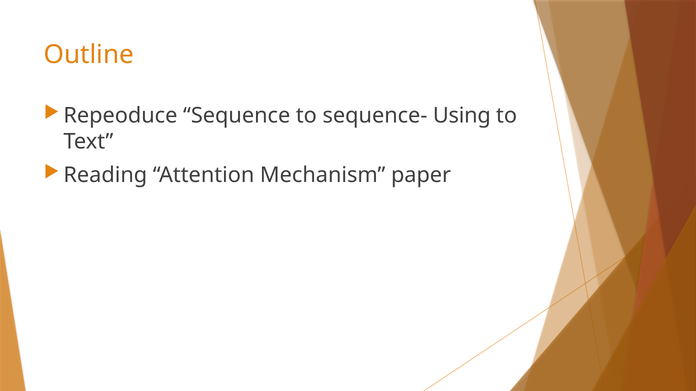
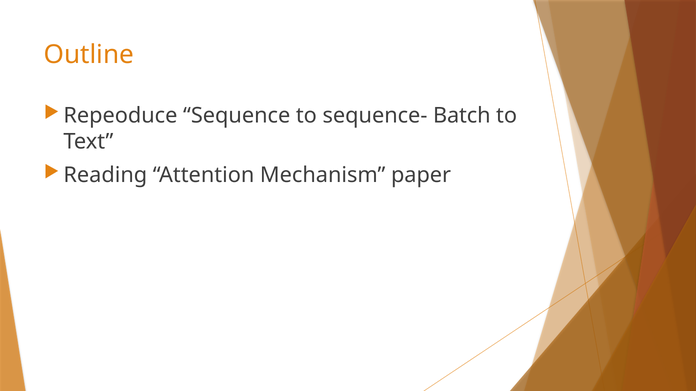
Using: Using -> Batch
